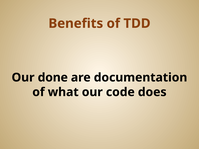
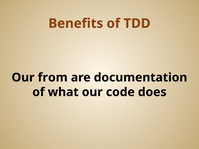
done: done -> from
